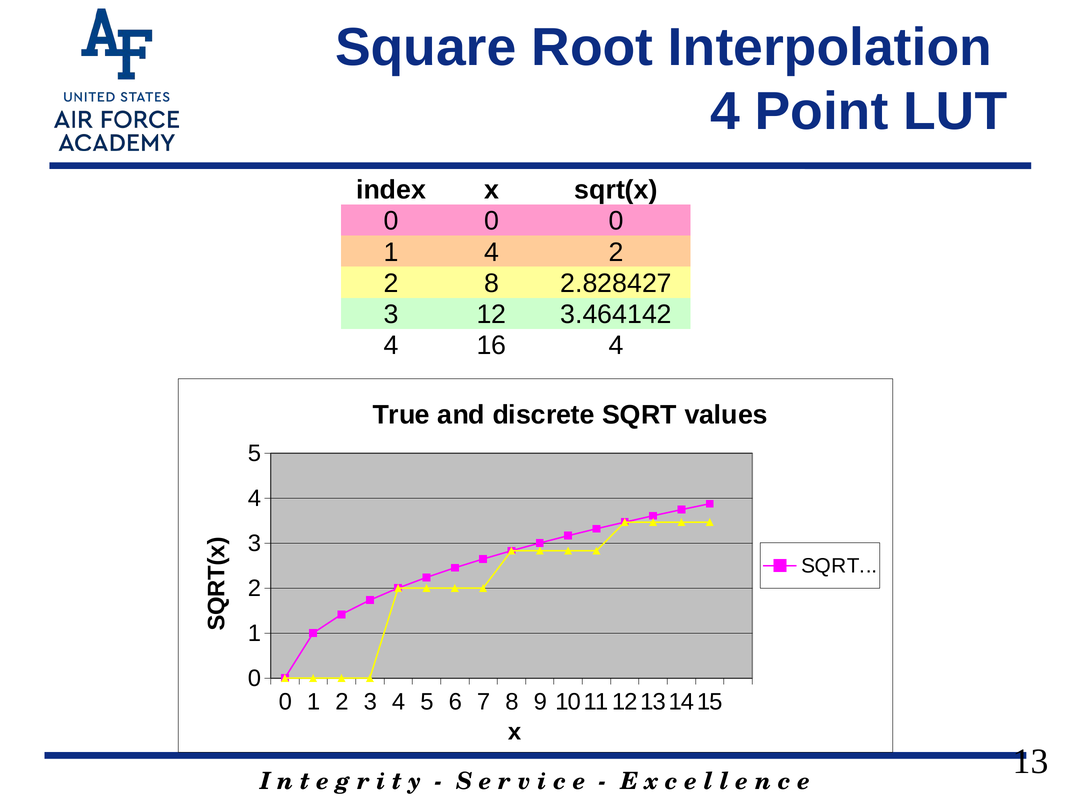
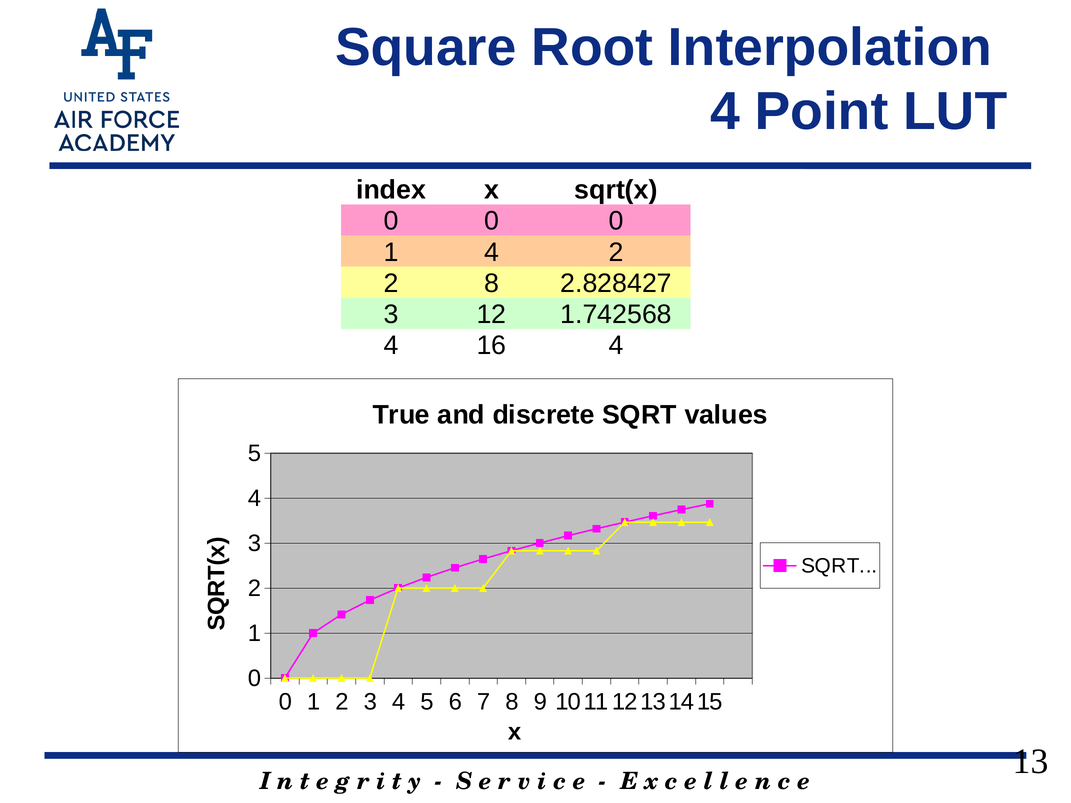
3.464142: 3.464142 -> 1.742568
